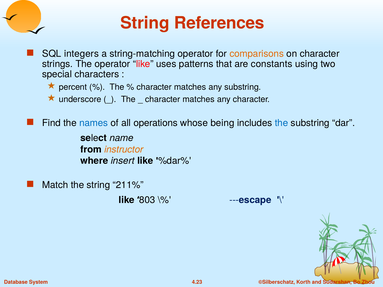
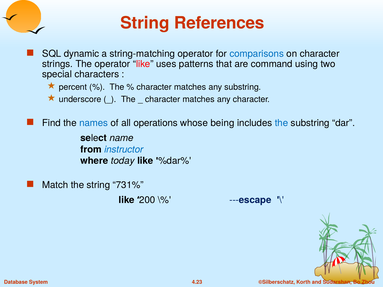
integers: integers -> dynamic
comparisons colour: orange -> blue
constants: constants -> command
instructor colour: orange -> blue
insert: insert -> today
211%: 211% -> 731%
803: 803 -> 200
